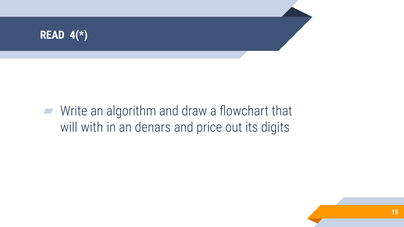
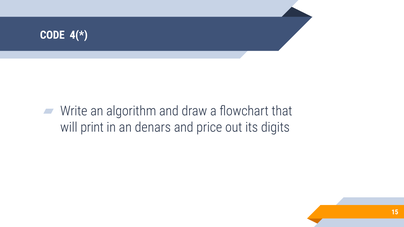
READ: READ -> CODE
with: with -> print
